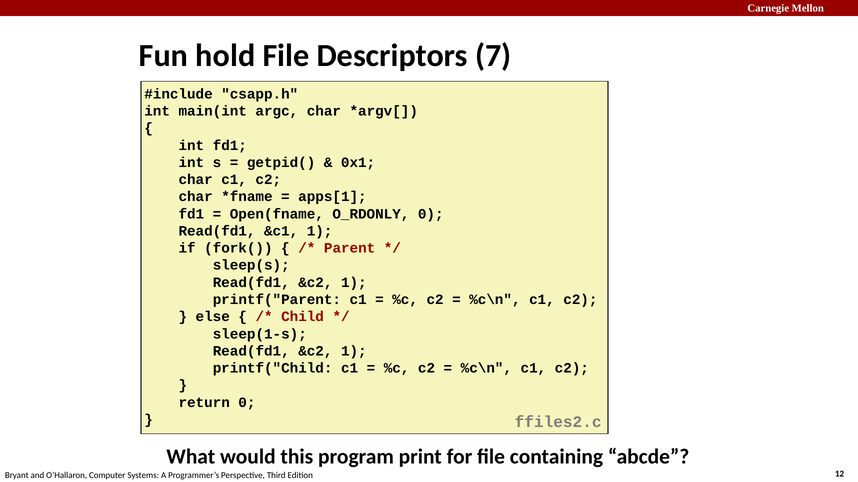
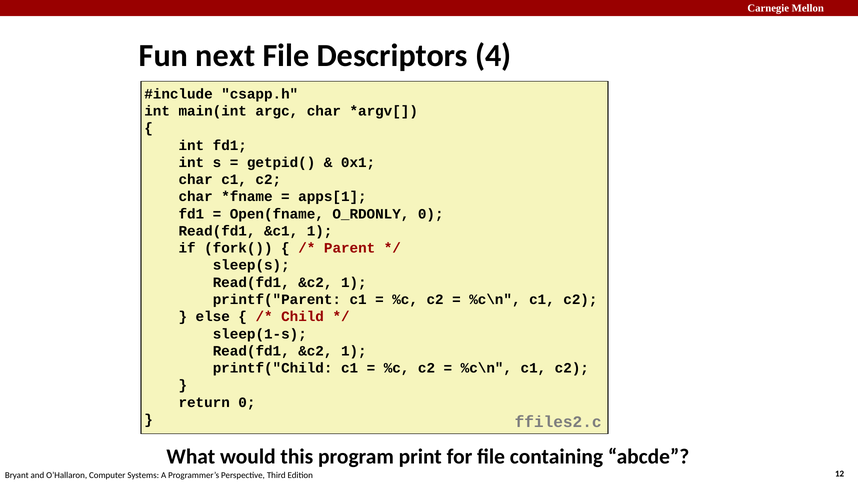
hold: hold -> next
7: 7 -> 4
